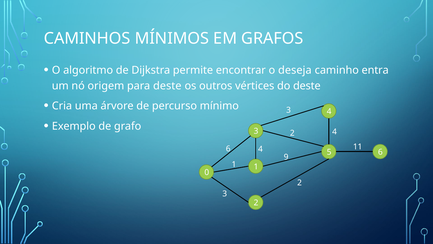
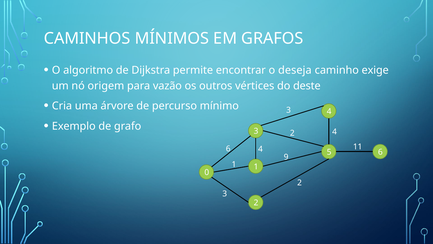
entra: entra -> exige
para deste: deste -> vazão
